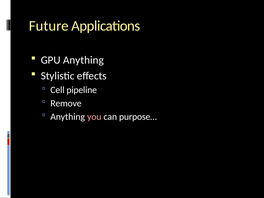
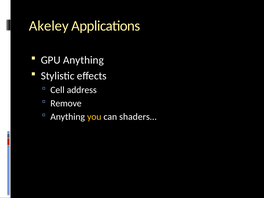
Future: Future -> Akeley
pipeline: pipeline -> address
you colour: pink -> yellow
purpose…: purpose… -> shaders…
